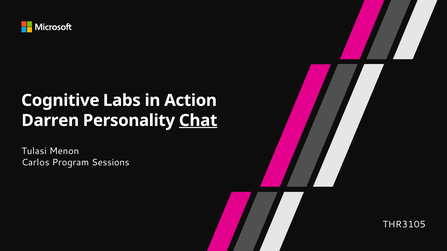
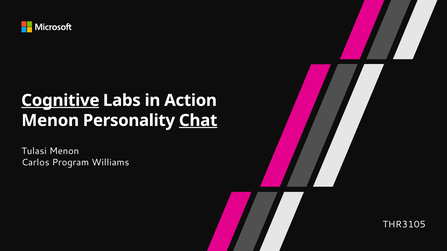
Cognitive underline: none -> present
Darren at (50, 121): Darren -> Menon
Sessions: Sessions -> Williams
